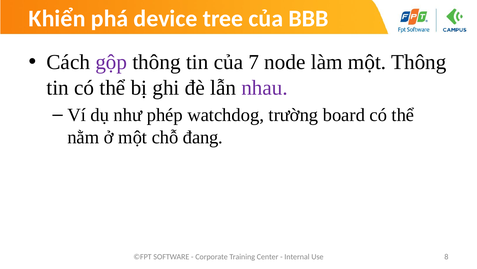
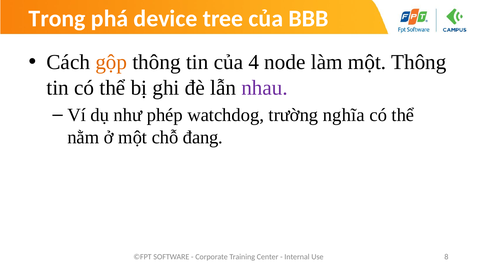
Khiển: Khiển -> Trong
gộp colour: purple -> orange
7: 7 -> 4
board: board -> nghĩa
